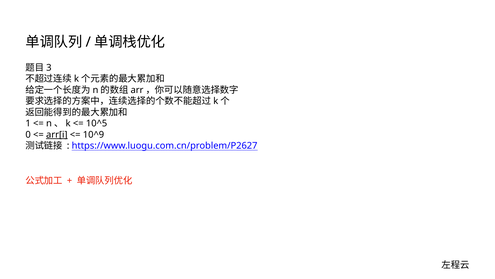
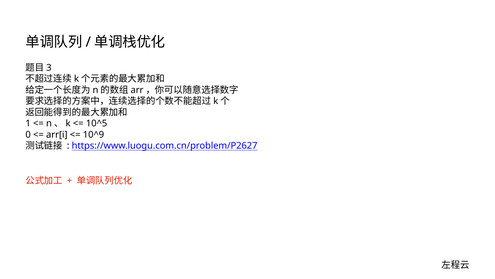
arr[i underline: present -> none
